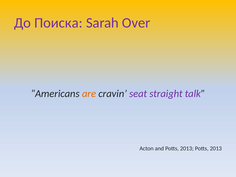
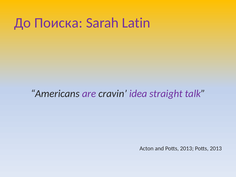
Over: Over -> Latin
are colour: orange -> purple
seat: seat -> idea
